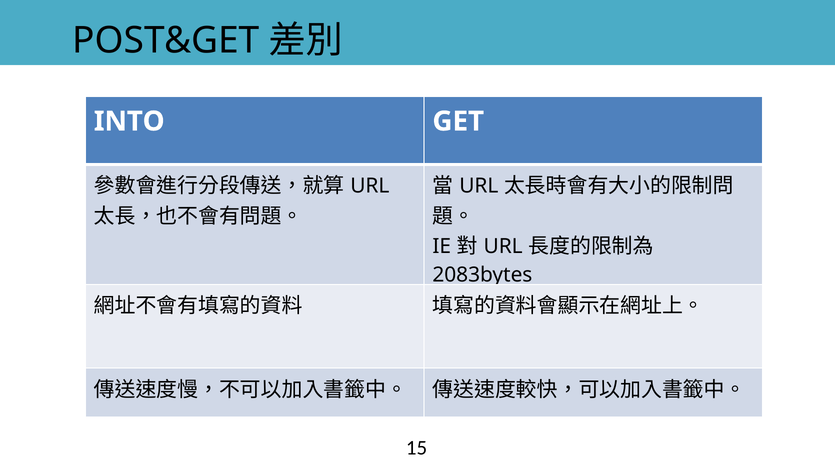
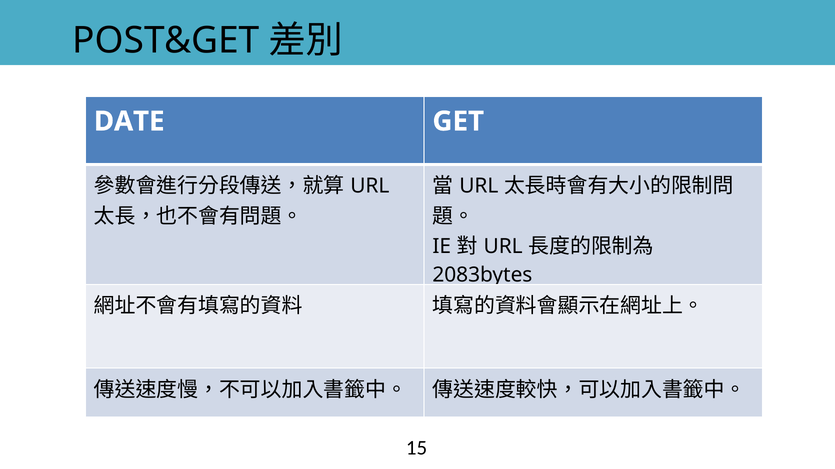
INTO: INTO -> DATE
